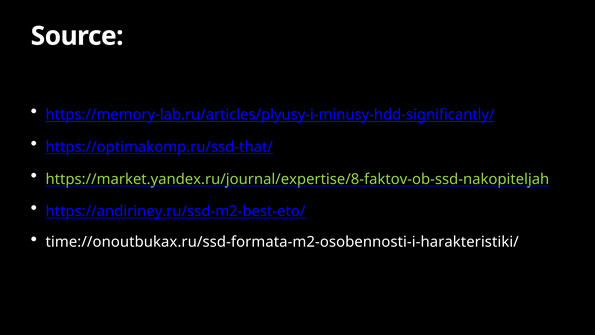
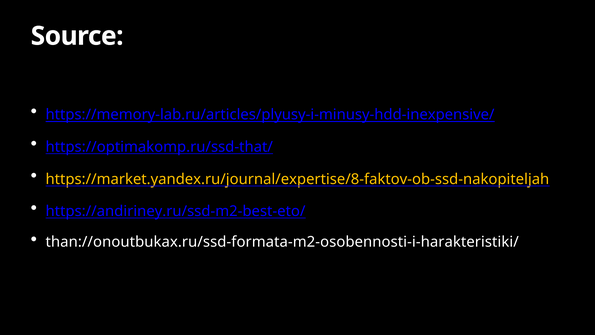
https://memory-lab.ru/articles/plyusy-i-minusy-hdd-significantly/: https://memory-lab.ru/articles/plyusy-i-minusy-hdd-significantly/ -> https://memory-lab.ru/articles/plyusy-i-minusy-hdd-inexpensive/
https://market.yandex.ru/journal/expertise/8-faktov-ob-ssd-nakopiteljah colour: light green -> yellow
time://onoutbukax.ru/ssd-formata-m2-osobennosti-i-harakteristiki/: time://onoutbukax.ru/ssd-formata-m2-osobennosti-i-harakteristiki/ -> than://onoutbukax.ru/ssd-formata-m2-osobennosti-i-harakteristiki/
